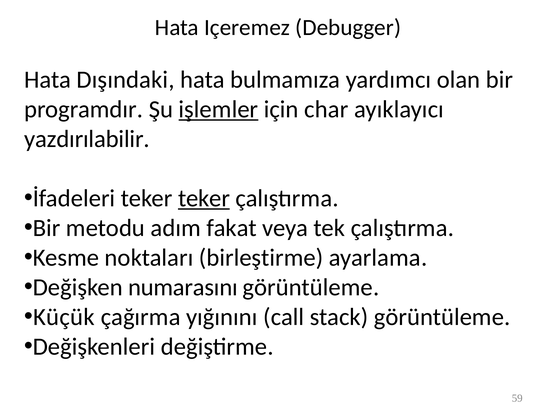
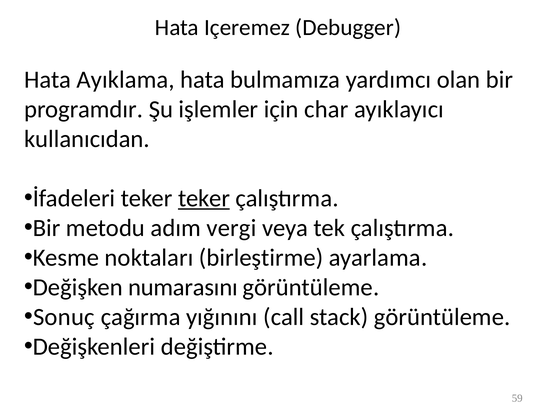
Dışındaki: Dışındaki -> Ayıklama
işlemler underline: present -> none
yazdırılabilir: yazdırılabilir -> kullanıcıdan
fakat: fakat -> vergi
Küçük: Küçük -> Sonuç
